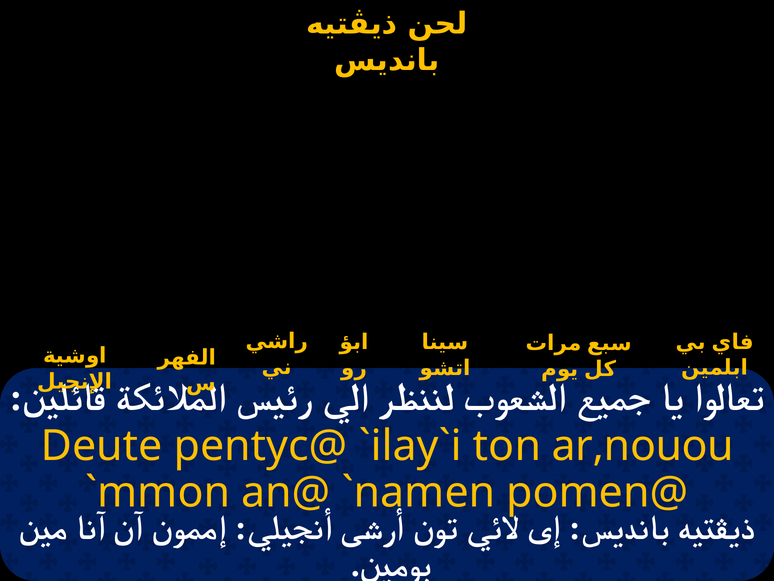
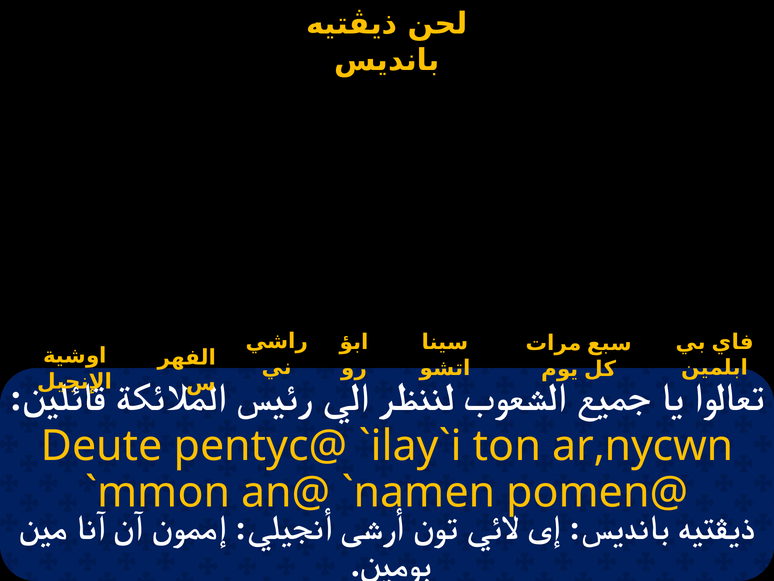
ar,nouou: ar,nouou -> ar,nycwn
